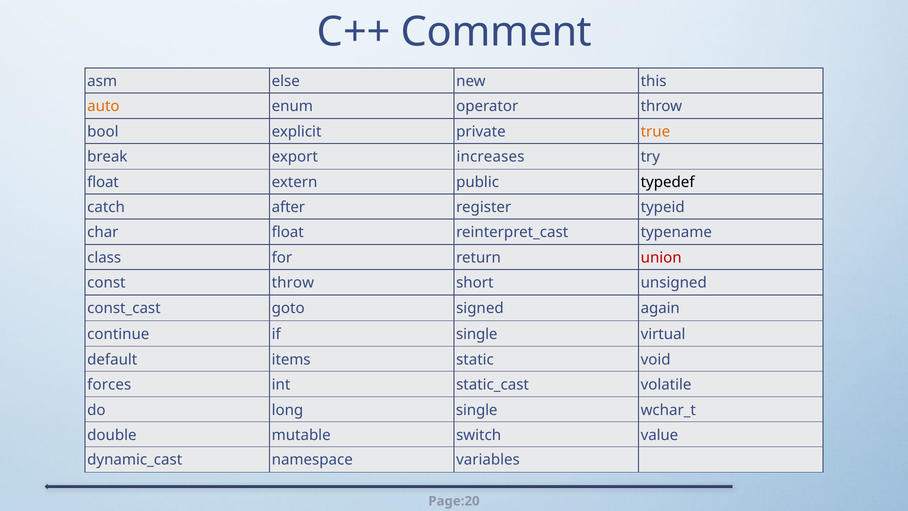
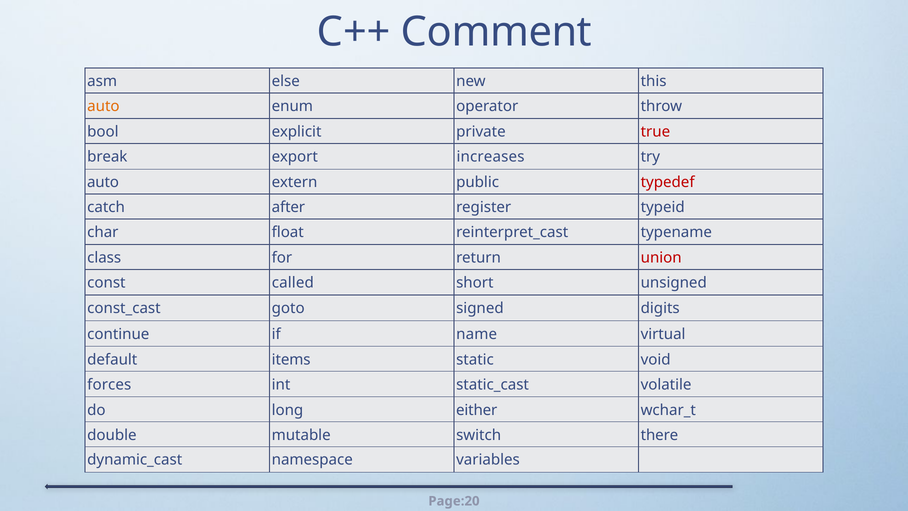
true colour: orange -> red
float at (103, 182): float -> auto
typedef colour: black -> red
const throw: throw -> called
again: again -> digits
if single: single -> name
long single: single -> either
value: value -> there
